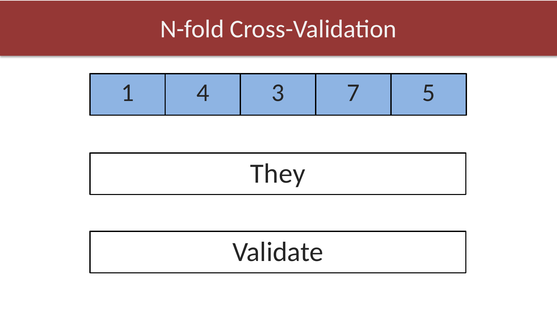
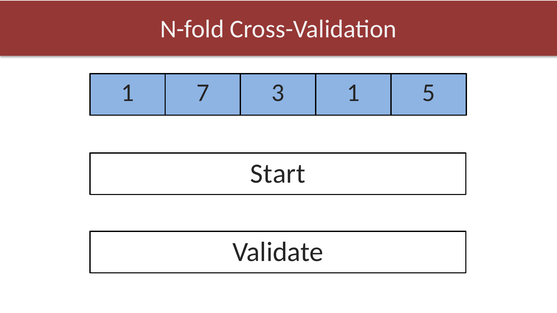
4: 4 -> 7
7 at (353, 93): 7 -> 1
They: They -> Start
